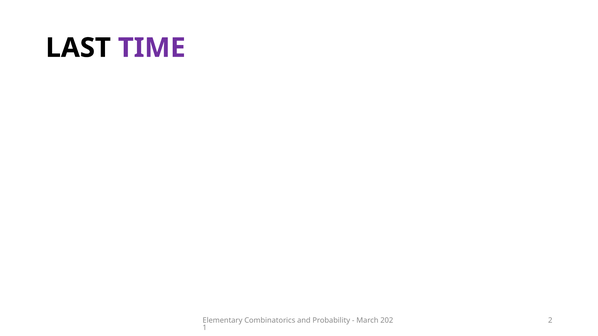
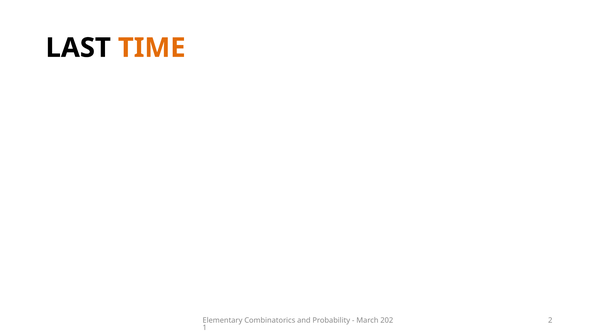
TIME colour: purple -> orange
